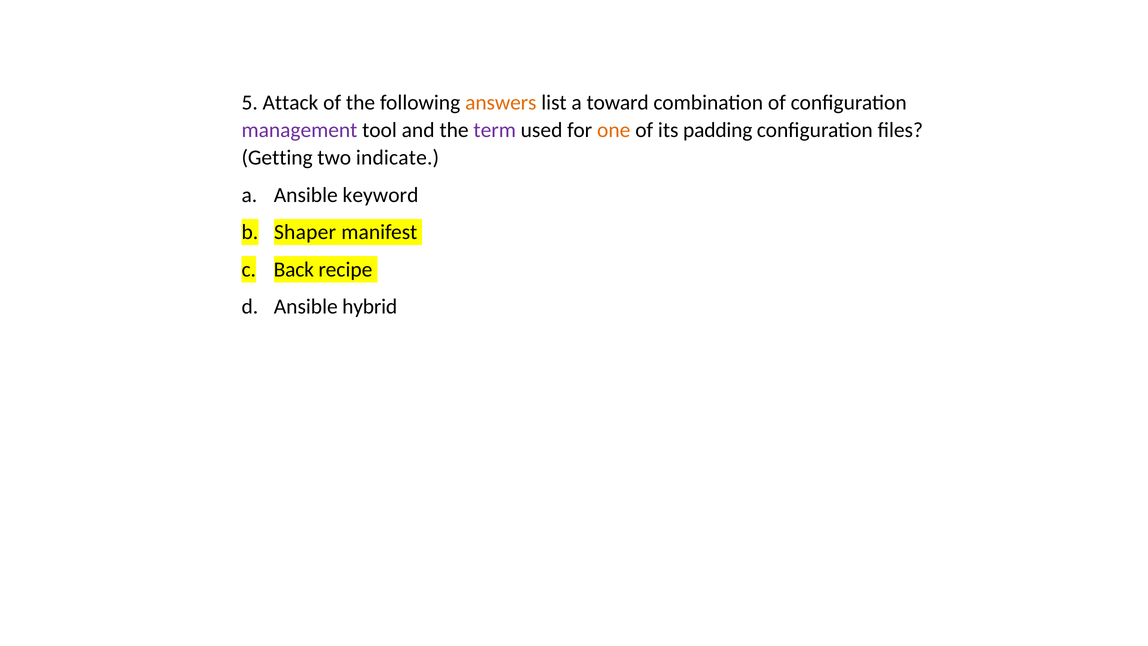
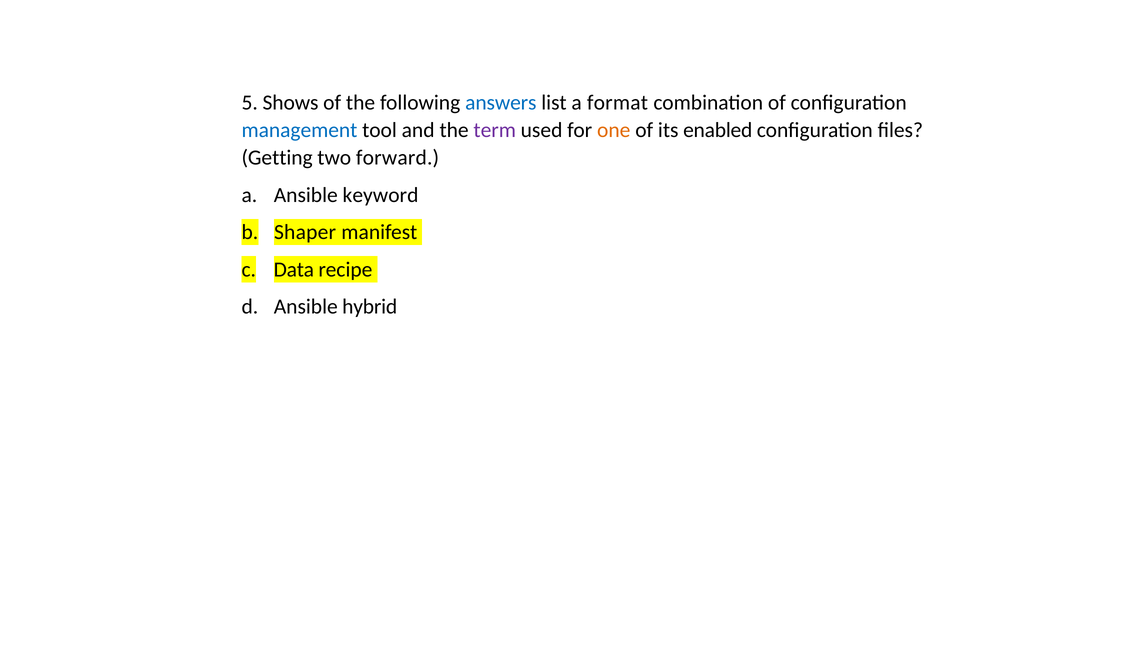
Attack: Attack -> Shows
answers colour: orange -> blue
toward: toward -> format
management colour: purple -> blue
padding: padding -> enabled
indicate: indicate -> forward
Back: Back -> Data
